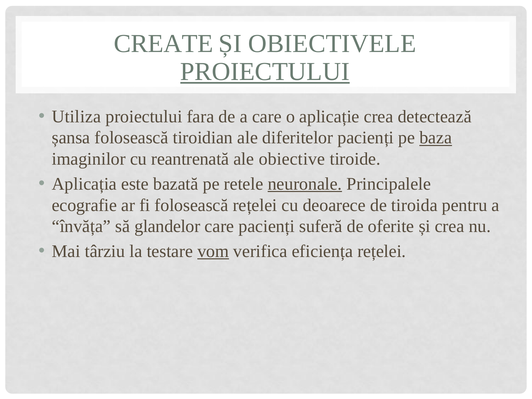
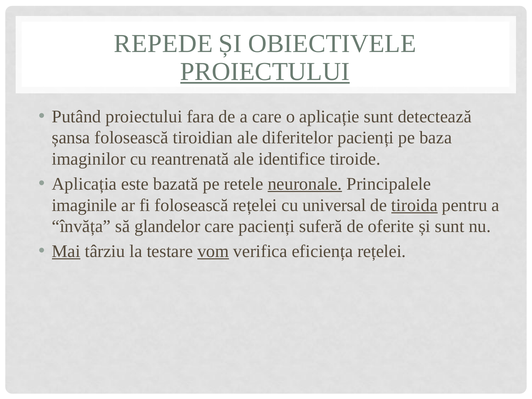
CREATE: CREATE -> REPEDE
Utiliza: Utiliza -> Putând
aplicație crea: crea -> sunt
baza underline: present -> none
obiective: obiective -> identifice
ecografie: ecografie -> imaginile
deoarece: deoarece -> universal
tiroida underline: none -> present
și crea: crea -> sunt
Mai underline: none -> present
